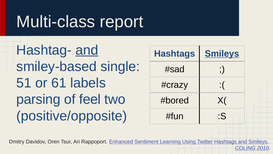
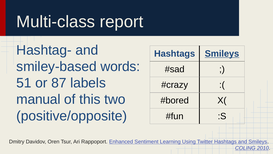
and at (87, 50) underline: present -> none
single: single -> words
61: 61 -> 87
parsing: parsing -> manual
feel: feel -> this
